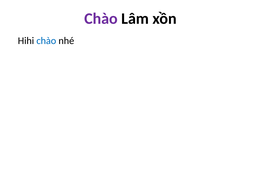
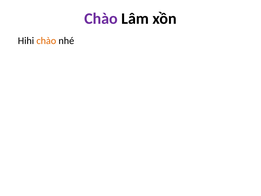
chào at (46, 41) colour: blue -> orange
